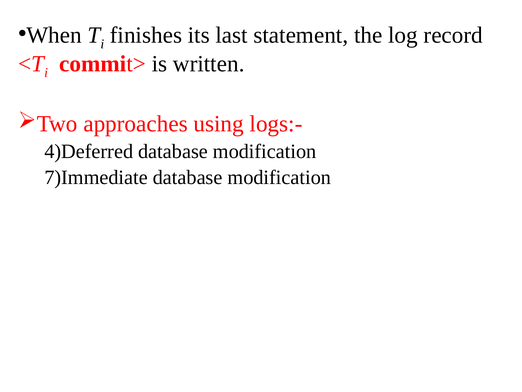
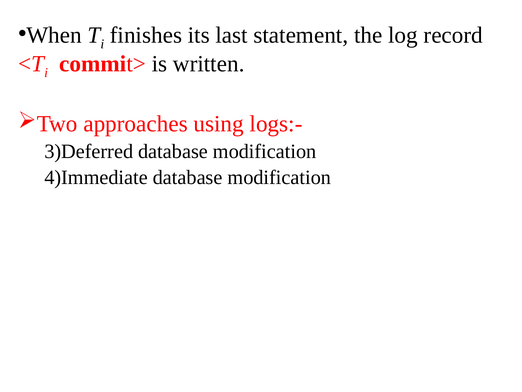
4)Deferred: 4)Deferred -> 3)Deferred
7)Immediate: 7)Immediate -> 4)Immediate
